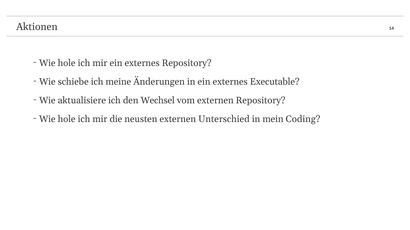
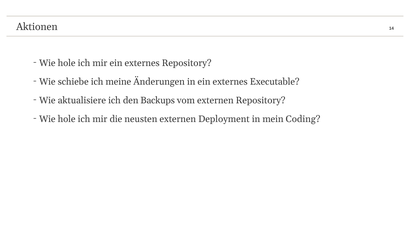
Wechsel: Wechsel -> Backups
Unterschied: Unterschied -> Deployment
